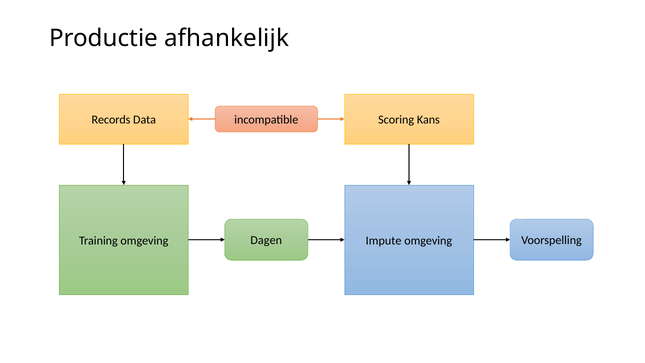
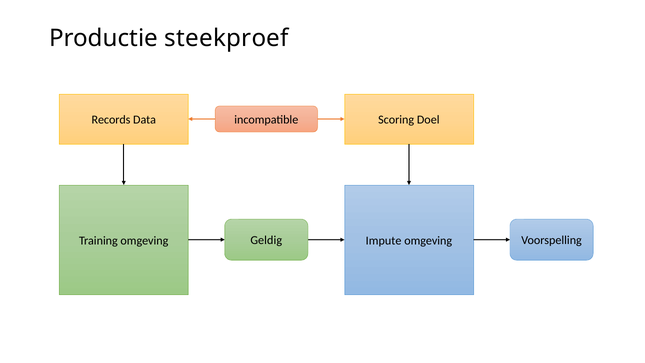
afhankelijk: afhankelijk -> steekproef
Kans: Kans -> Doel
Dagen: Dagen -> Geldig
